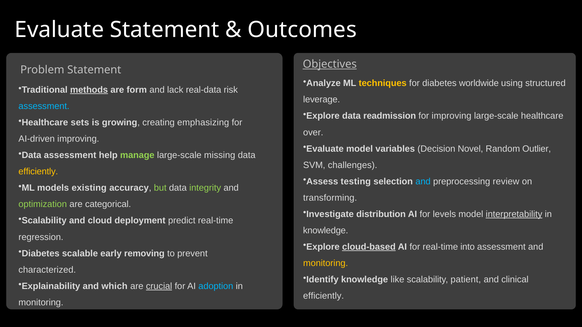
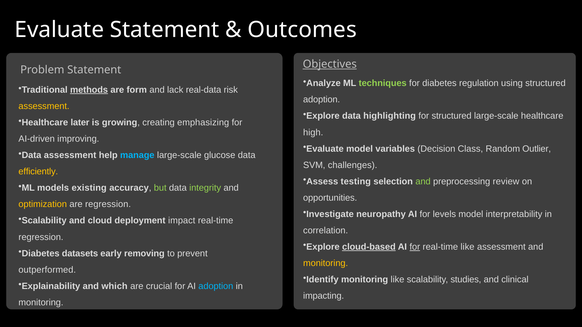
techniques colour: yellow -> light green
worldwide: worldwide -> regulation
leverage at (322, 100): leverage -> adoption
assessment at (44, 106) colour: light blue -> yellow
readmission: readmission -> highlighting
for improving: improving -> structured
sets: sets -> later
over: over -> high
Novel: Novel -> Class
manage colour: light green -> light blue
missing: missing -> glucose
and at (423, 182) colour: light blue -> light green
transforming: transforming -> opportunities
optimization colour: light green -> yellow
are categorical: categorical -> regression
distribution: distribution -> neuropathy
interpretability underline: present -> none
predict: predict -> impact
knowledge at (326, 231): knowledge -> correlation
for at (415, 247) underline: none -> present
real-time into: into -> like
scalable: scalable -> datasets
characterized: characterized -> outperformed
Identify knowledge: knowledge -> monitoring
patient: patient -> studies
crucial underline: present -> none
efficiently at (324, 296): efficiently -> impacting
